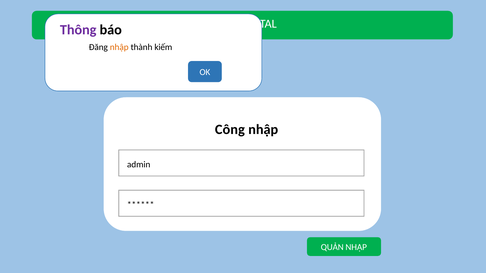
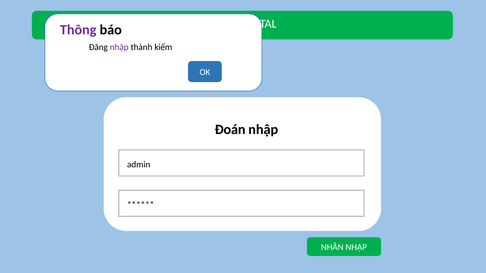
nhập at (119, 47) colour: orange -> purple
Công: Công -> Đoán
QUẢN: QUẢN -> NHÂN
